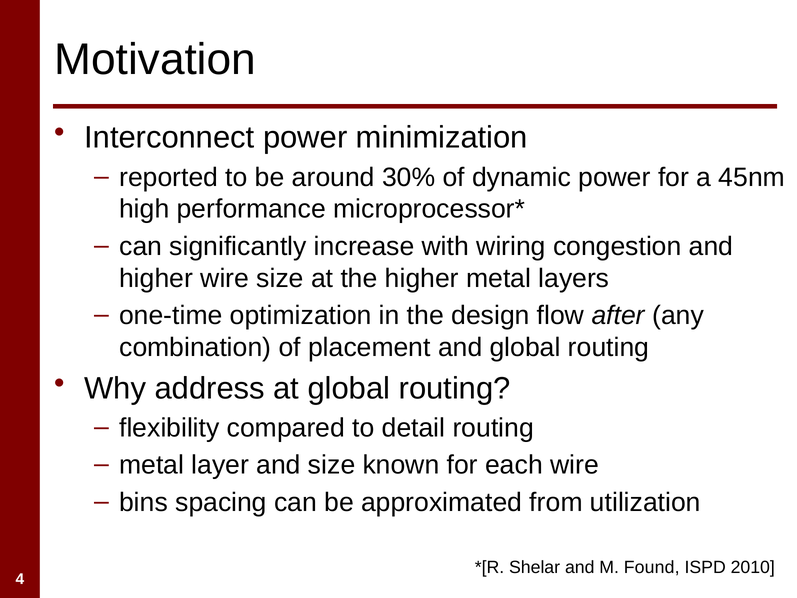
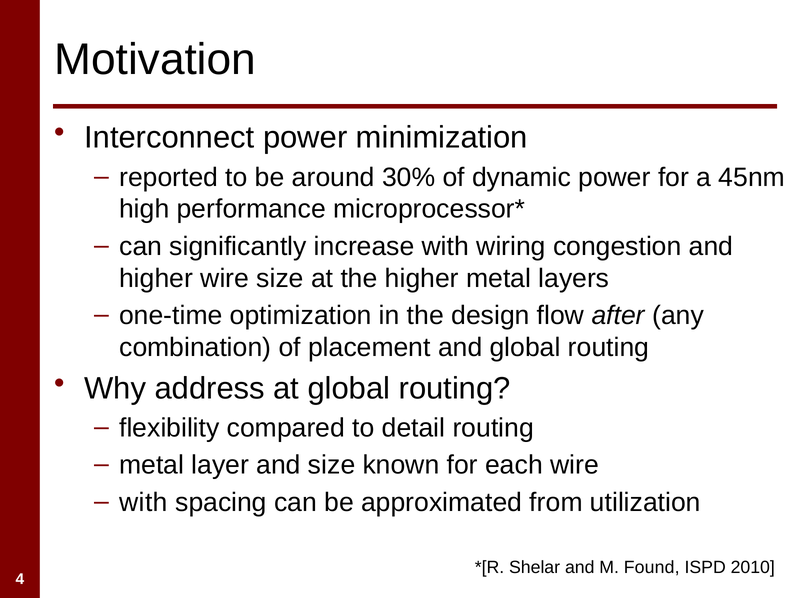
bins at (144, 502): bins -> with
